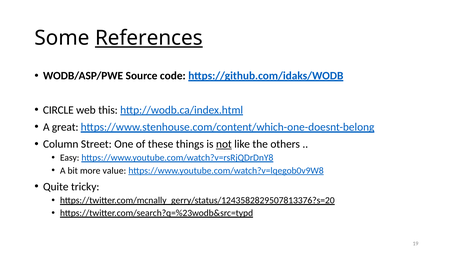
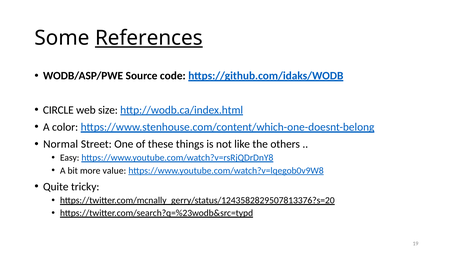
this: this -> size
great: great -> color
Column: Column -> Normal
not underline: present -> none
